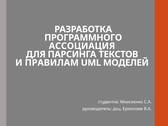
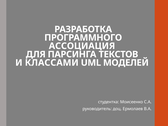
ПРАВИЛАМ: ПРАВИЛАМ -> КЛАССАМИ
